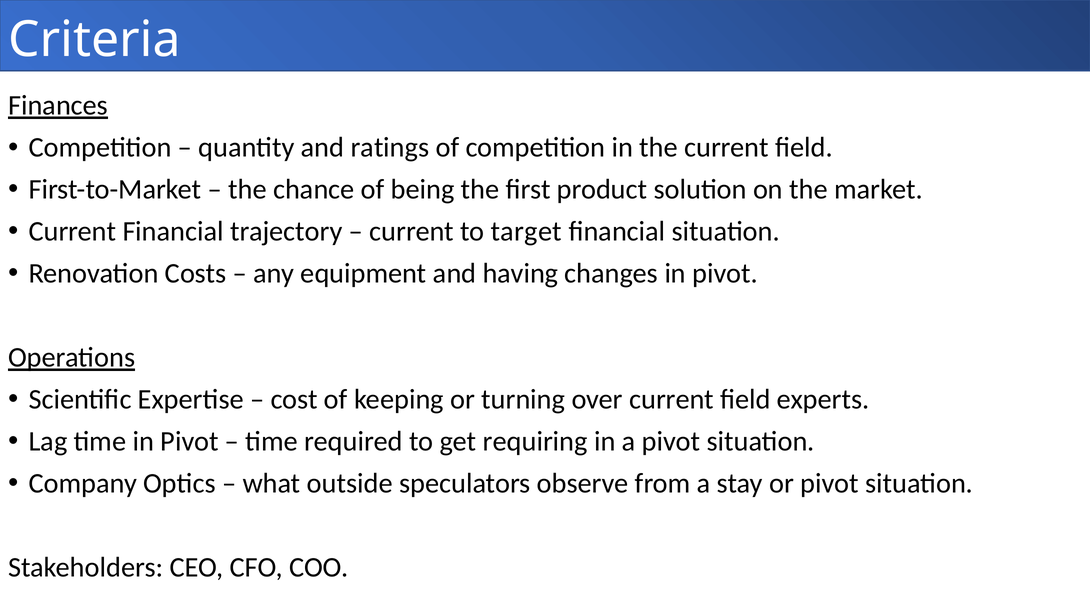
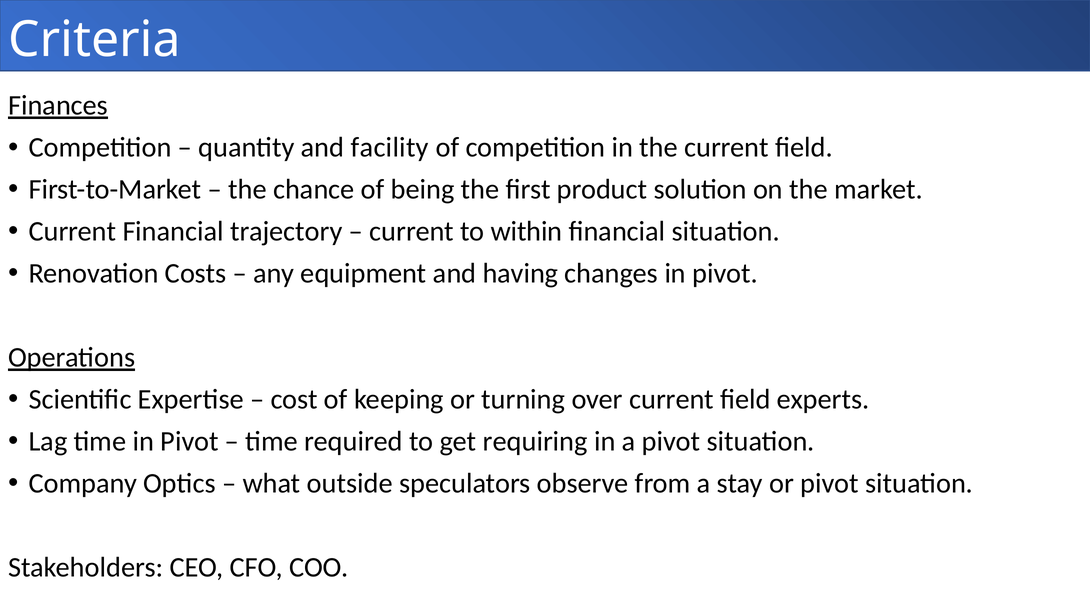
ratings: ratings -> facility
target: target -> within
